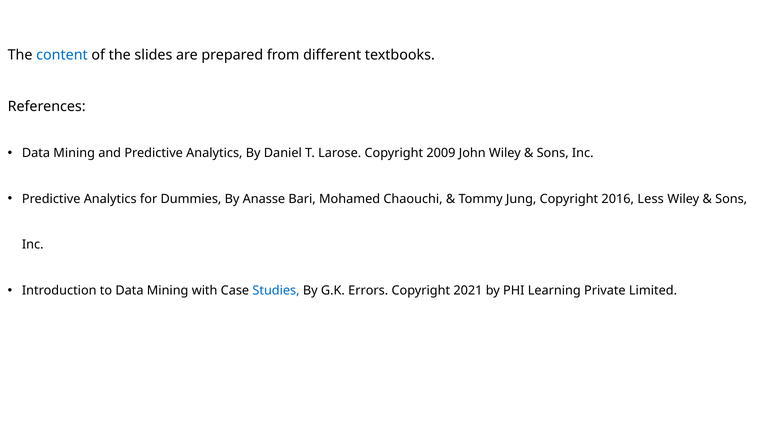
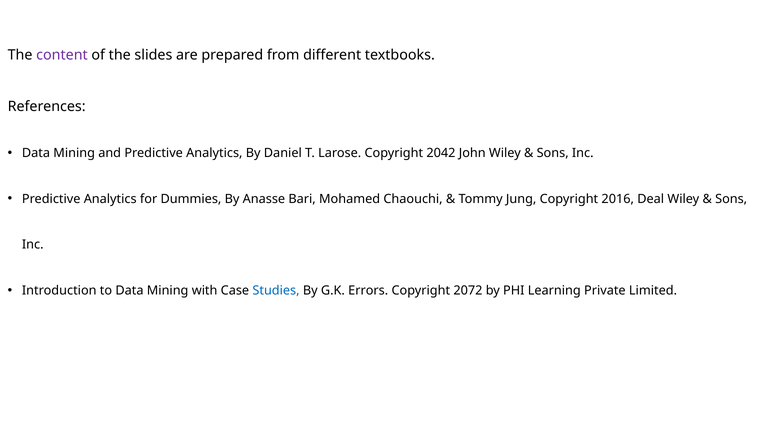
content colour: blue -> purple
2009: 2009 -> 2042
Less: Less -> Deal
2021: 2021 -> 2072
